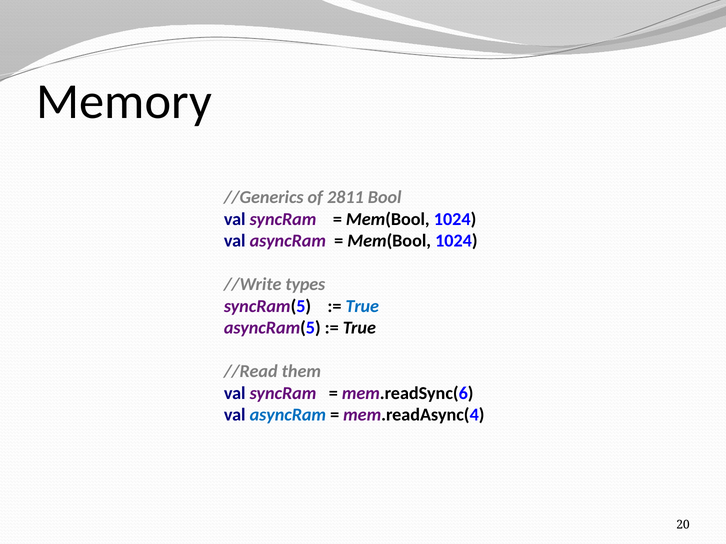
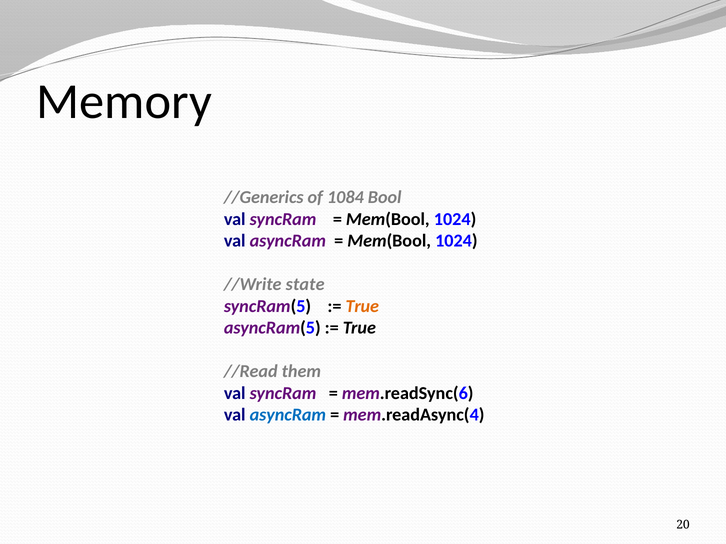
2811: 2811 -> 1084
types: types -> state
True at (362, 306) colour: blue -> orange
